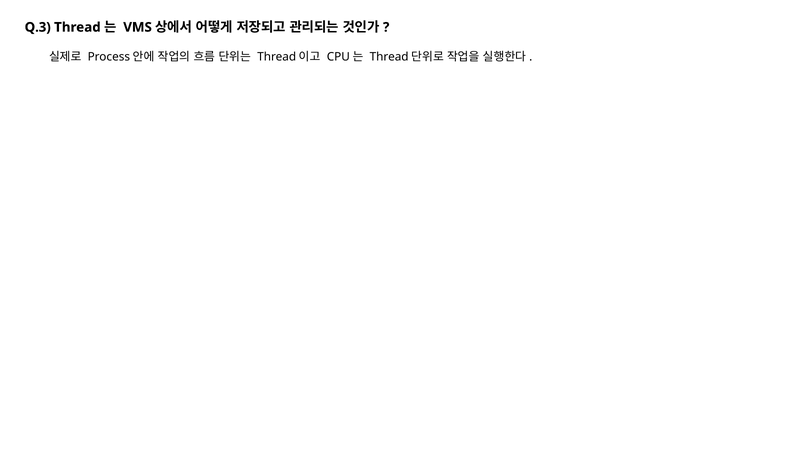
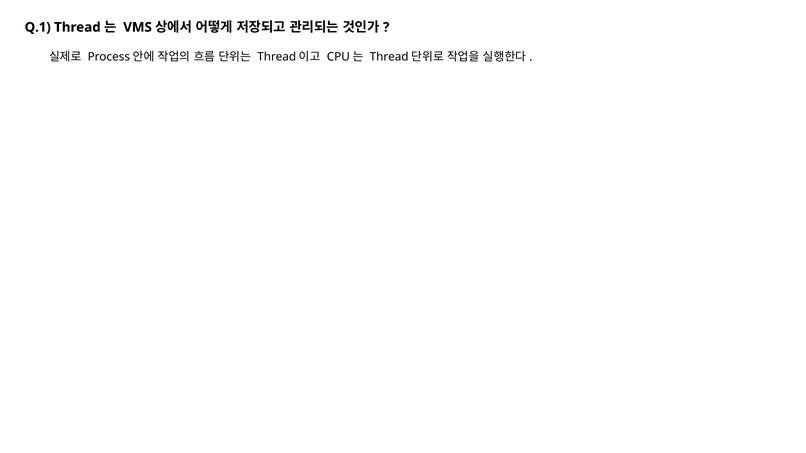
Q.3: Q.3 -> Q.1
